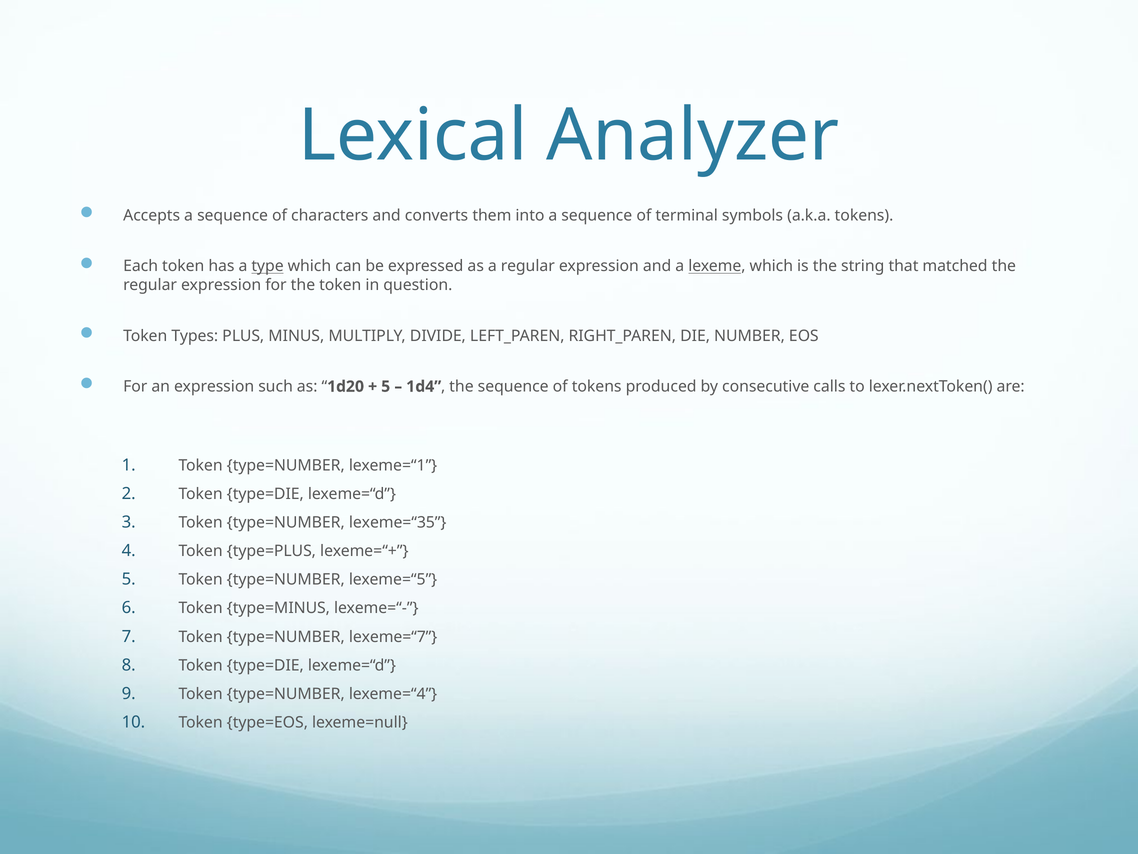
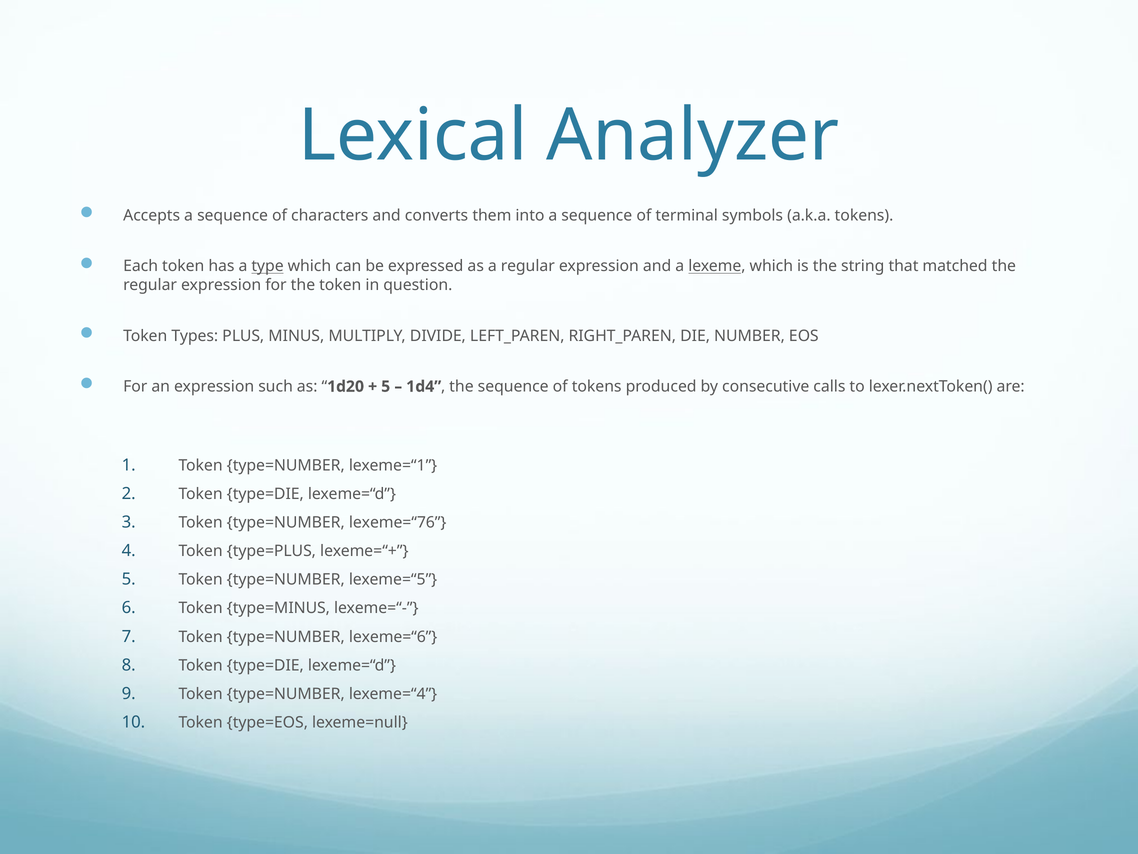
lexeme=“35: lexeme=“35 -> lexeme=“76
lexeme=“7: lexeme=“7 -> lexeme=“6
